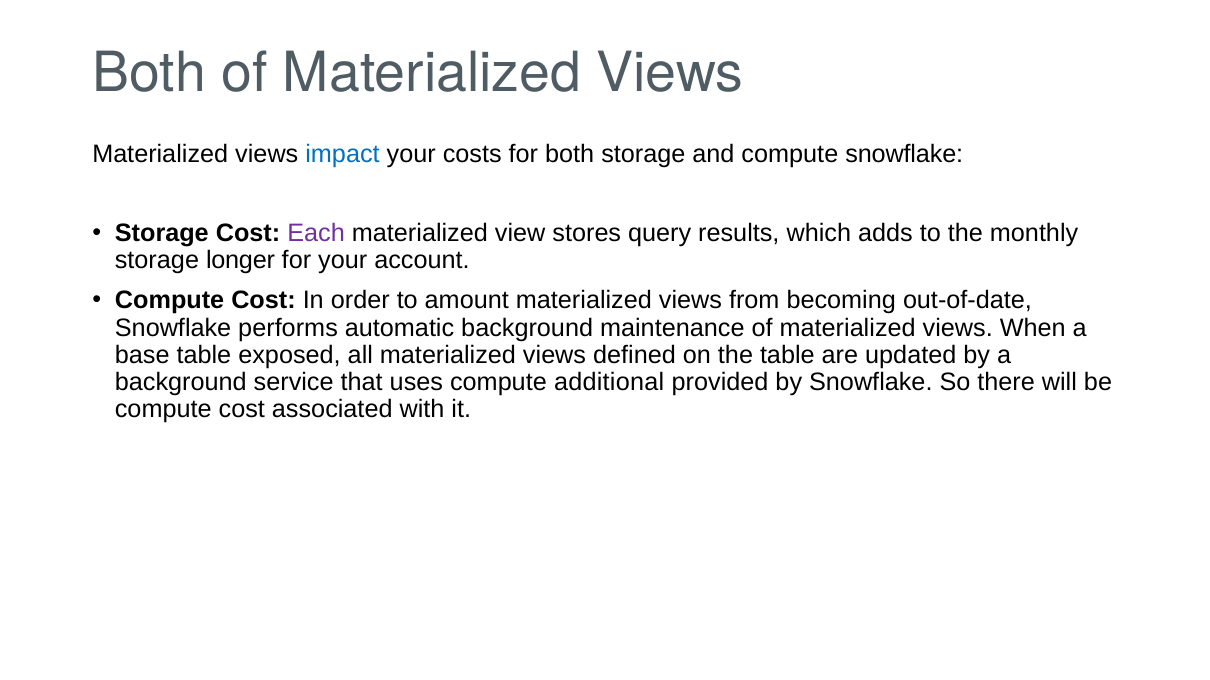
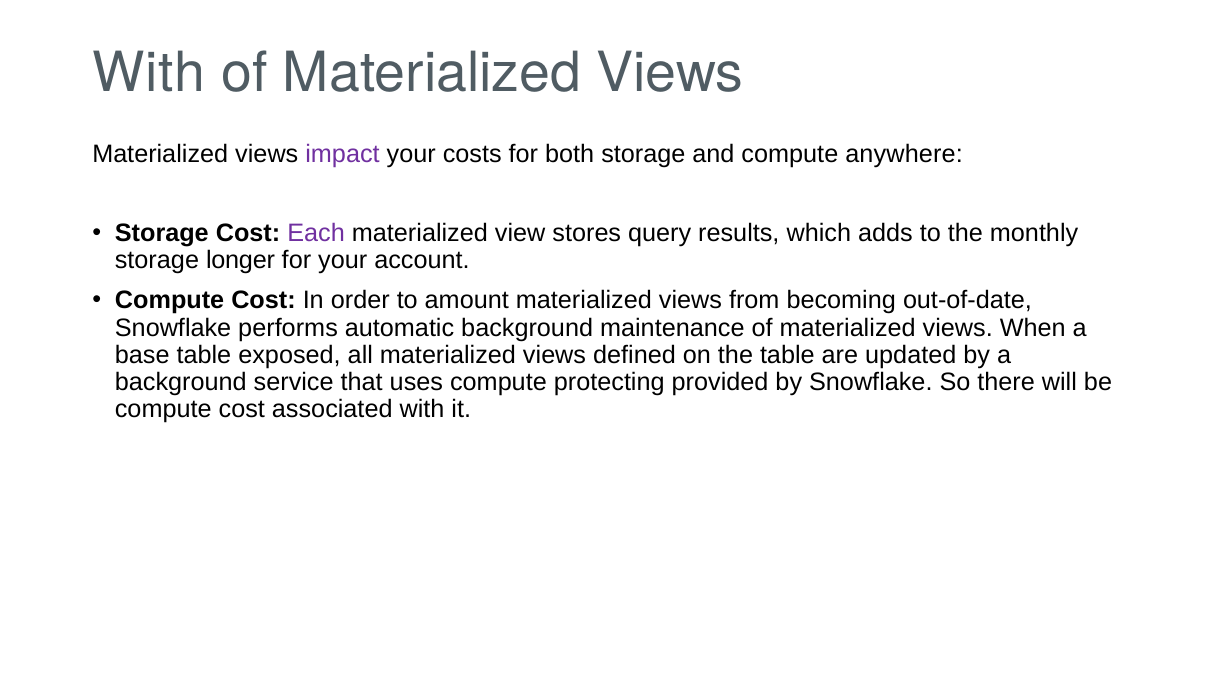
Both at (149, 73): Both -> With
impact colour: blue -> purple
compute snowflake: snowflake -> anywhere
additional: additional -> protecting
